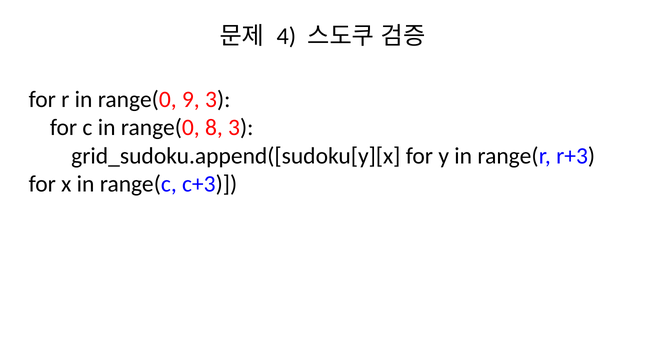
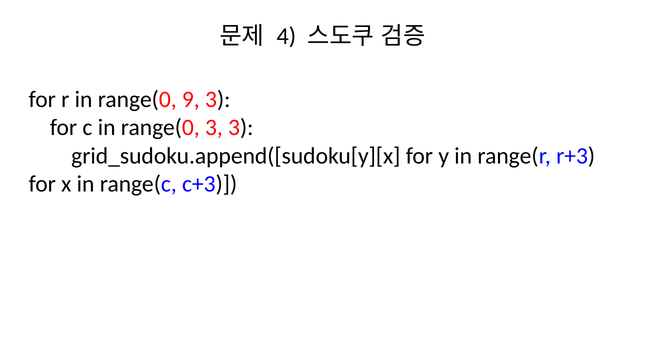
range(0 8: 8 -> 3
